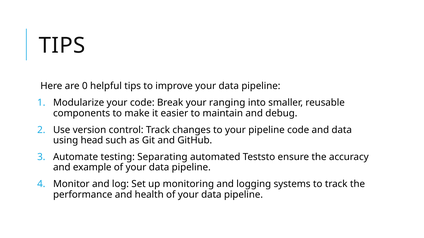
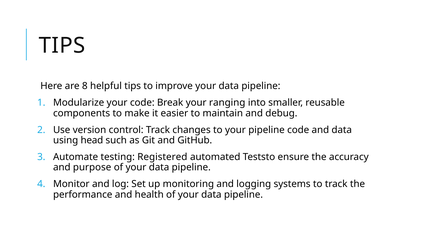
0: 0 -> 8
Separating: Separating -> Registered
example: example -> purpose
